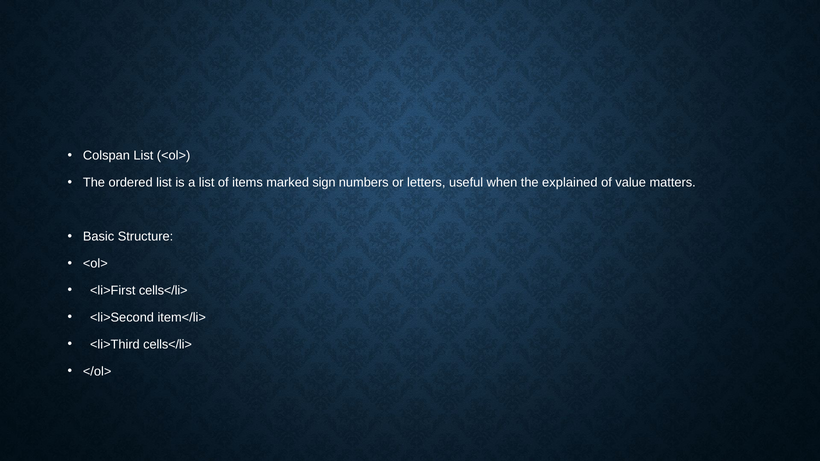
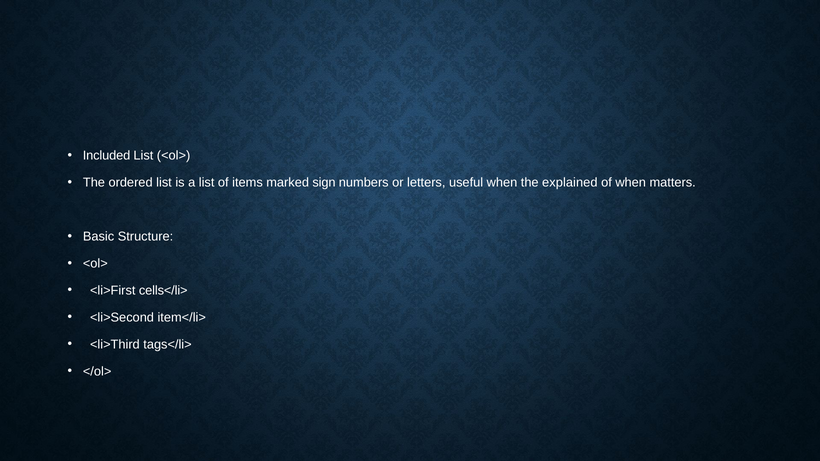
Colspan: Colspan -> Included
of value: value -> when
<li>Third cells</li>: cells</li> -> tags</li>
